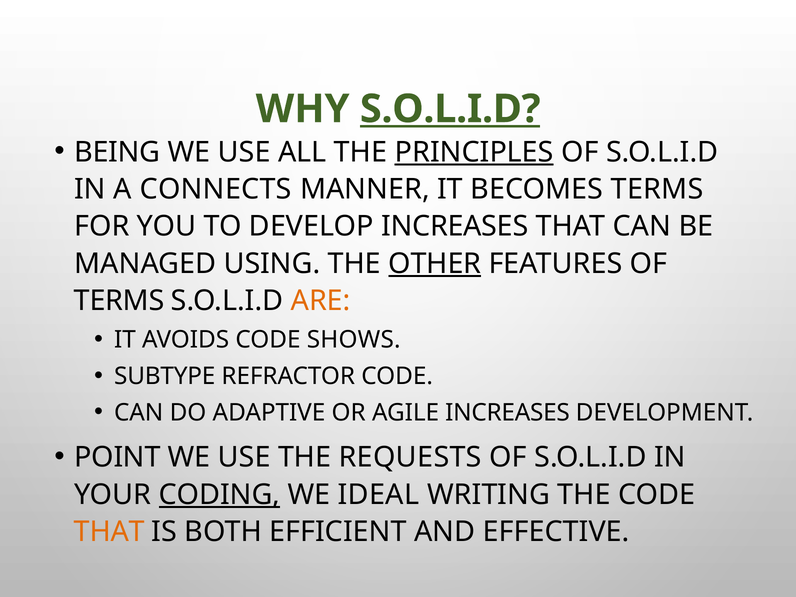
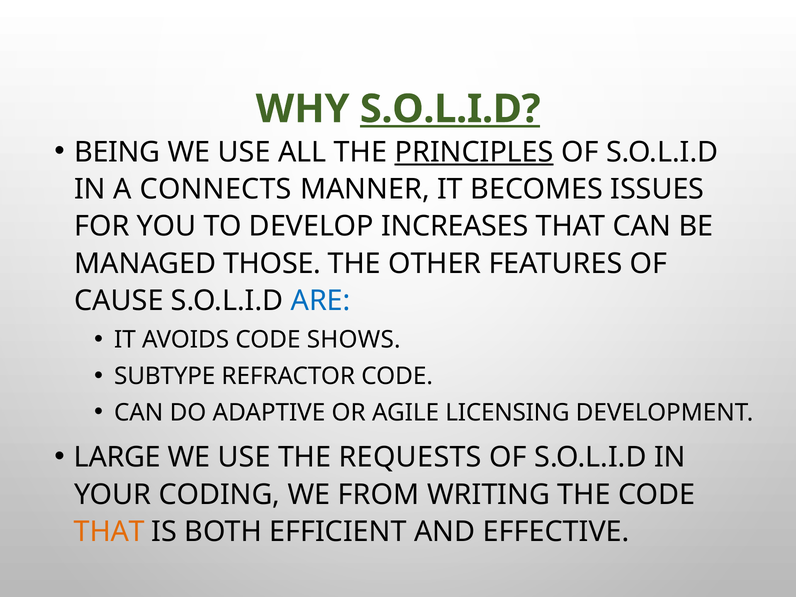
BECOMES TERMS: TERMS -> ISSUES
USING: USING -> THOSE
OTHER underline: present -> none
TERMS at (119, 301): TERMS -> CAUSE
ARE colour: orange -> blue
AGILE INCREASES: INCREASES -> LICENSING
POINT: POINT -> LARGE
CODING underline: present -> none
IDEAL: IDEAL -> FROM
